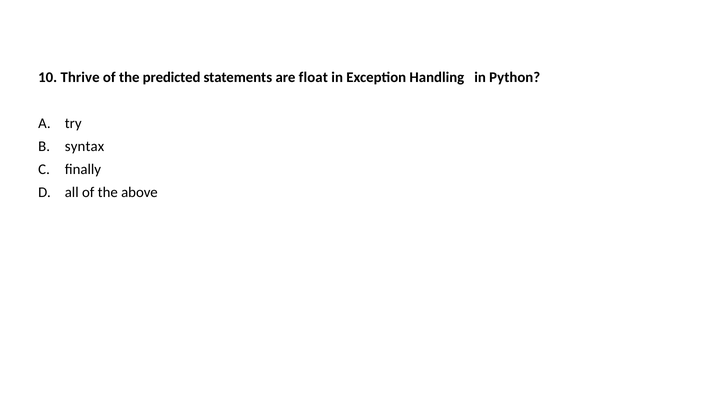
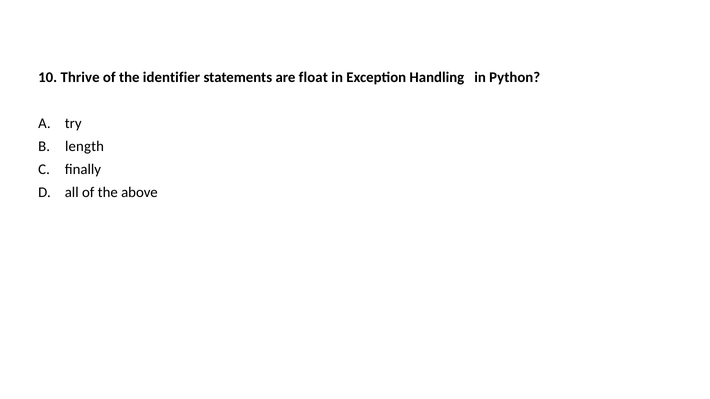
predicted: predicted -> identifier
syntax: syntax -> length
